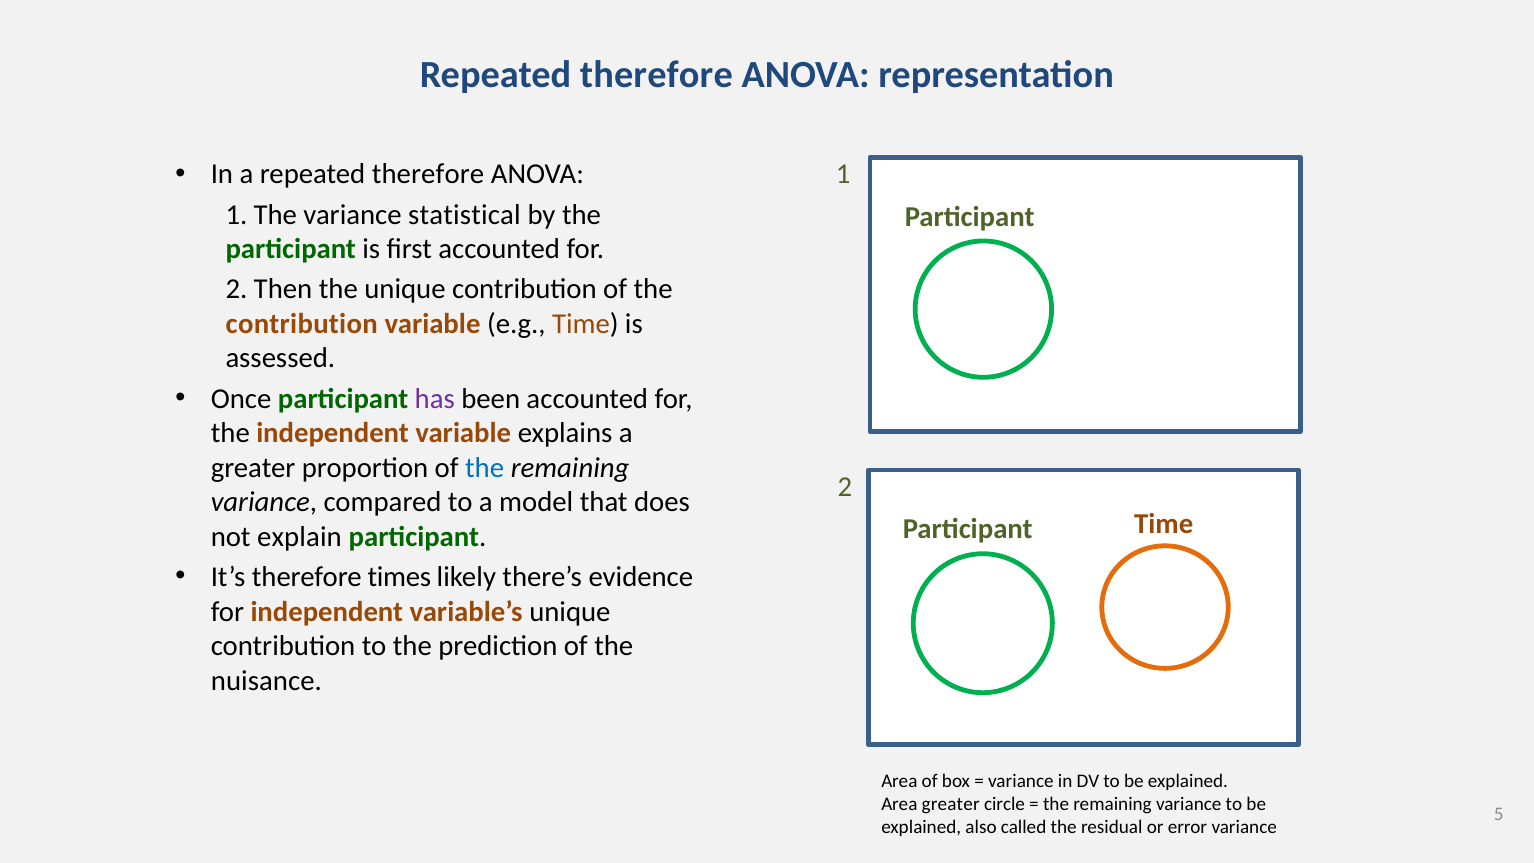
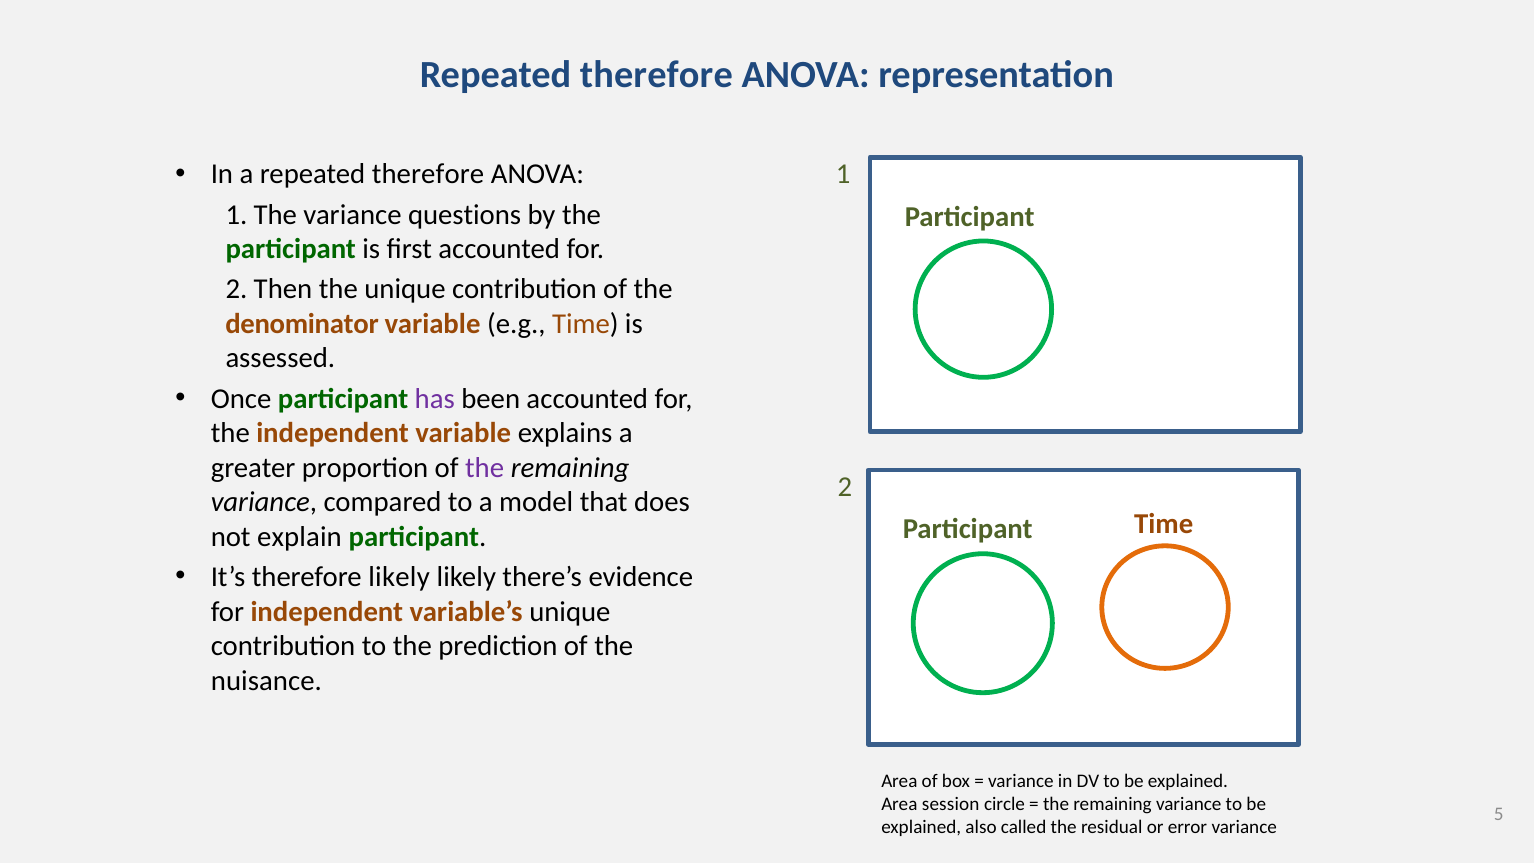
statistical: statistical -> questions
contribution at (302, 324): contribution -> denominator
the at (485, 468) colour: blue -> purple
therefore times: times -> likely
Area greater: greater -> session
